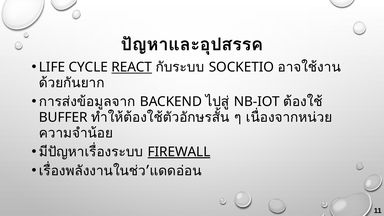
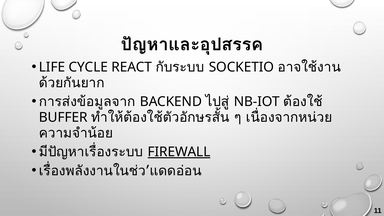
REACT underline: present -> none
